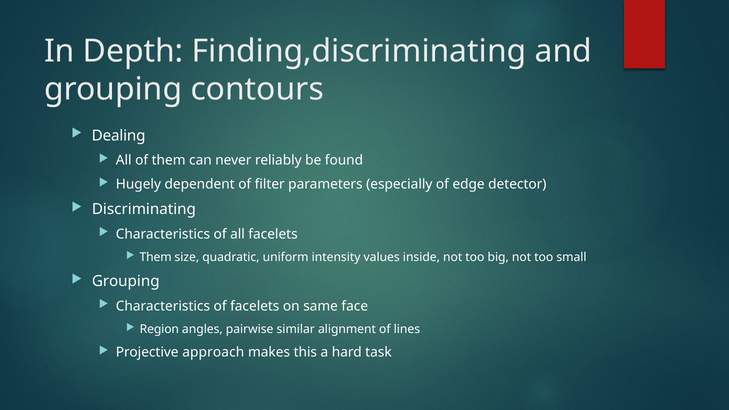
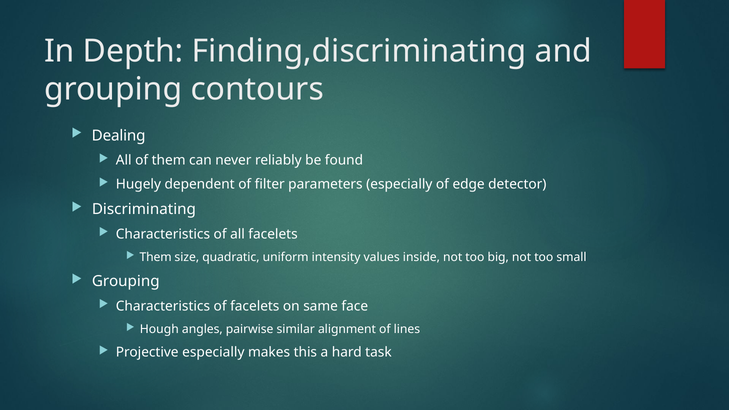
Region: Region -> Hough
Projective approach: approach -> especially
